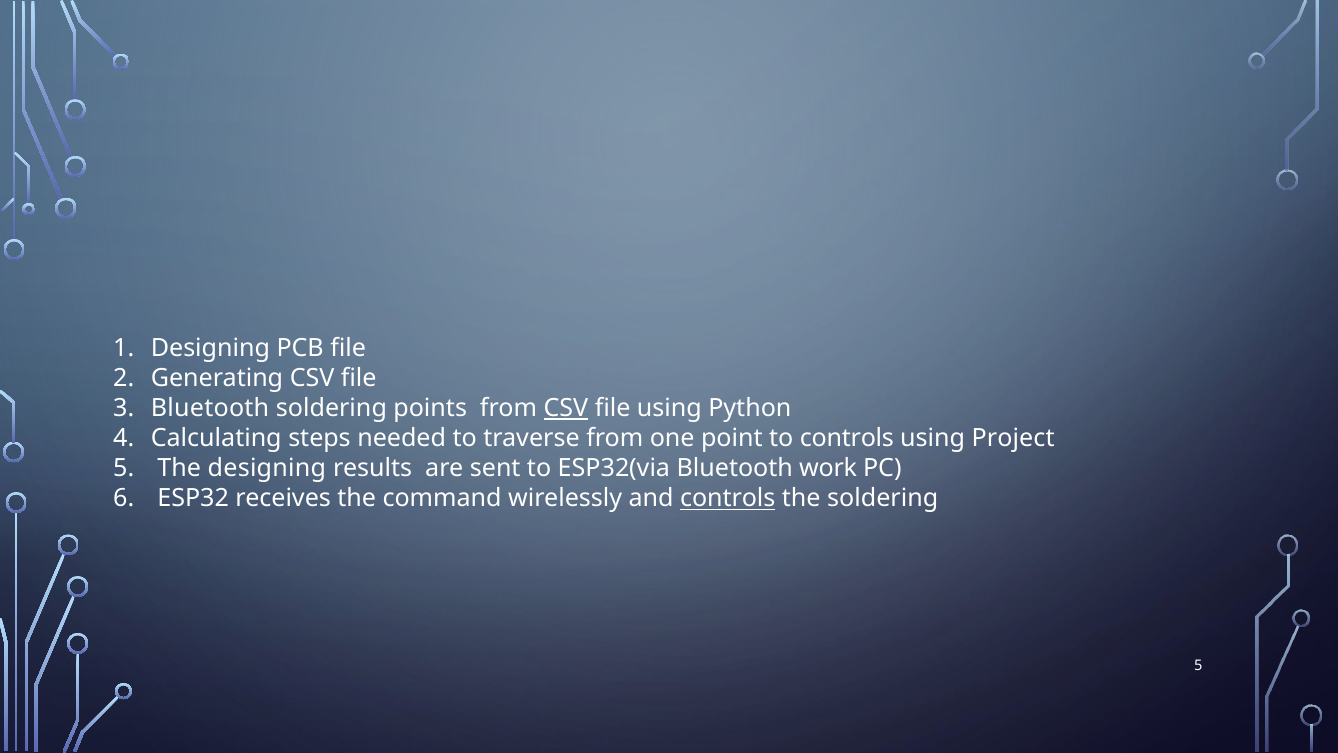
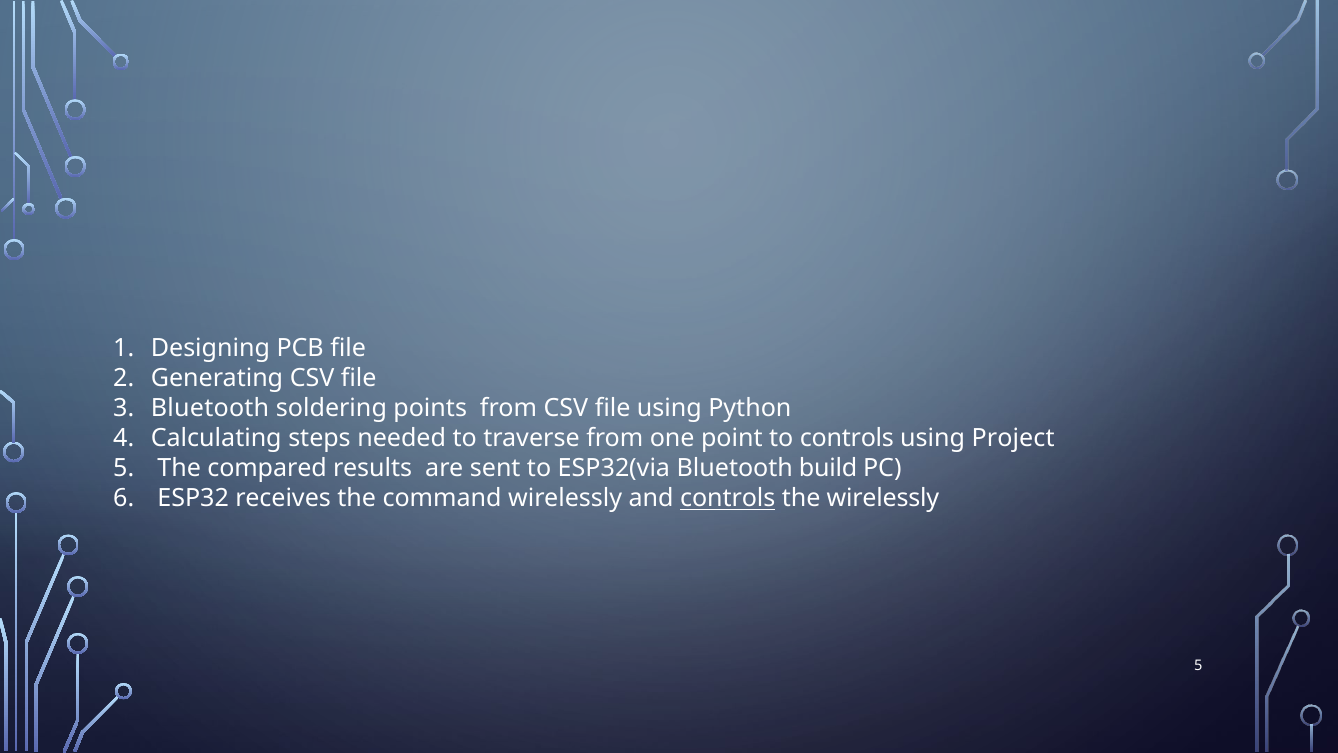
CSV at (566, 408) underline: present -> none
The designing: designing -> compared
work: work -> build
the soldering: soldering -> wirelessly
